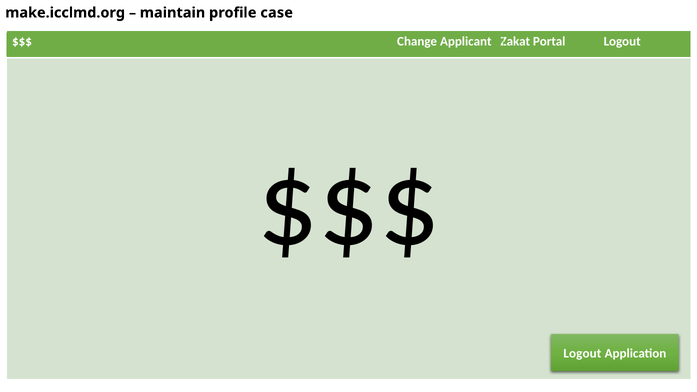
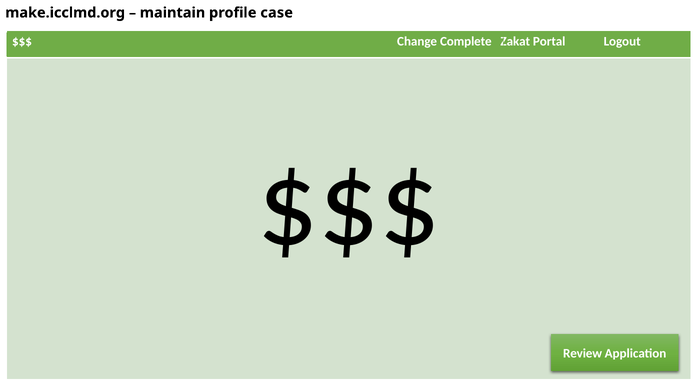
Applicant: Applicant -> Complete
Logout at (582, 353): Logout -> Review
